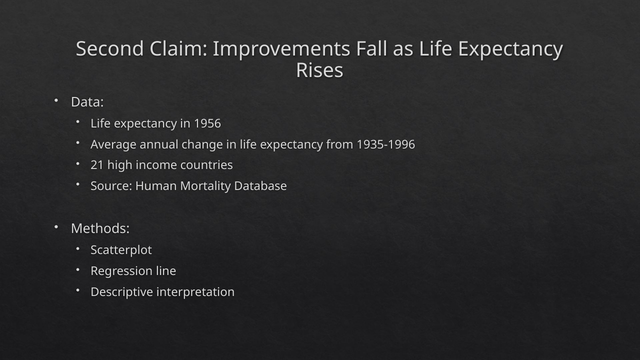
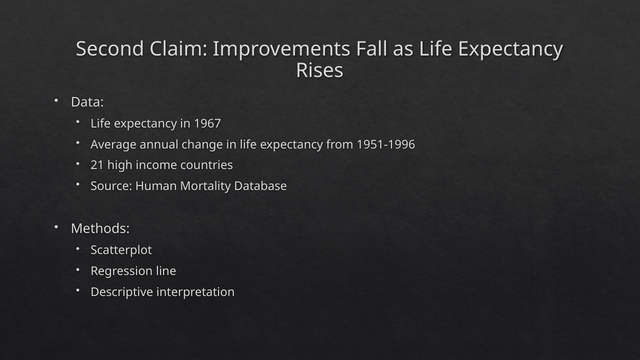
1956: 1956 -> 1967
1935-1996: 1935-1996 -> 1951-1996
